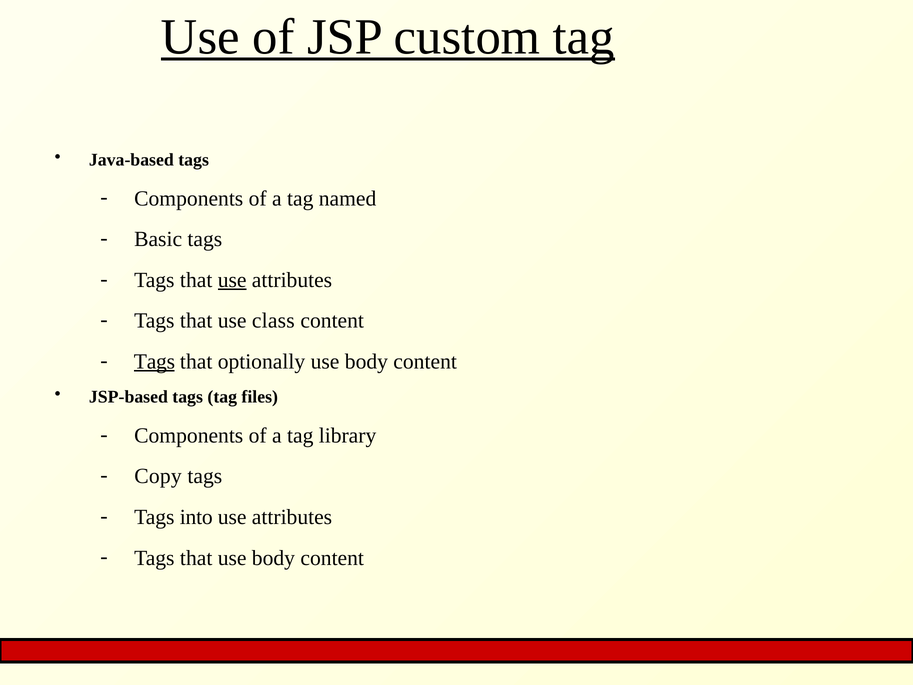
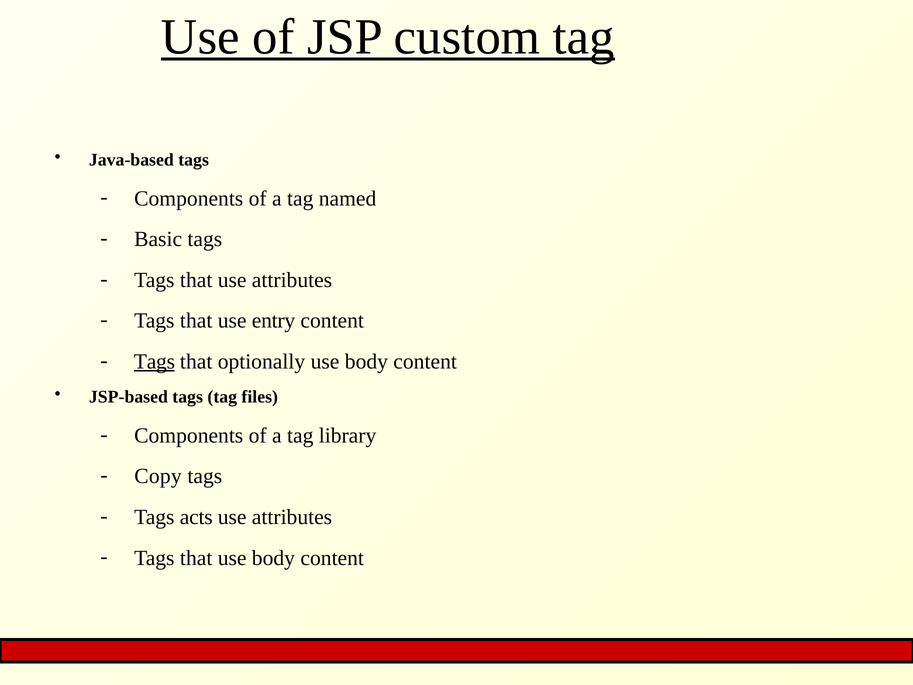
use at (232, 280) underline: present -> none
class: class -> entry
into: into -> acts
